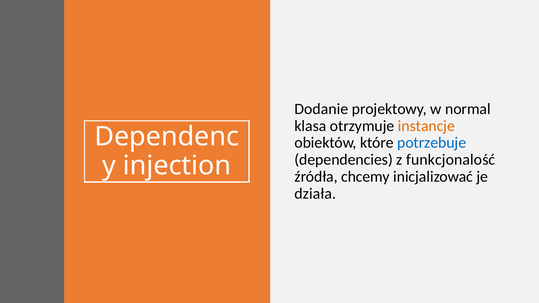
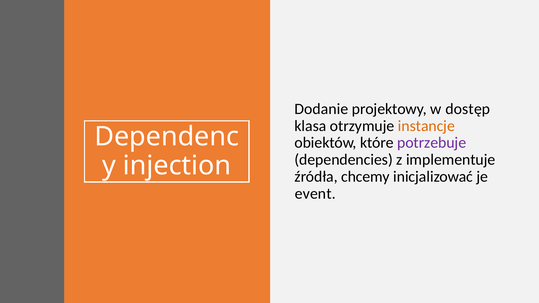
normal: normal -> dostęp
potrzebuje colour: blue -> purple
funkcjonalość: funkcjonalość -> implementuje
działa: działa -> event
